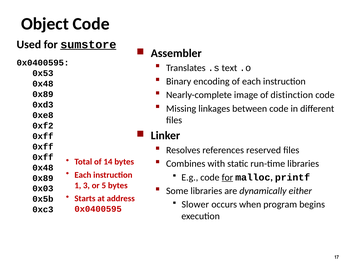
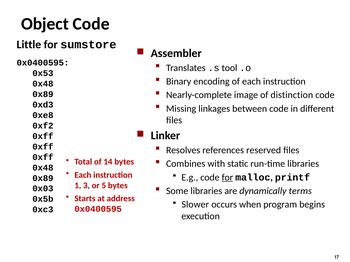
Used: Used -> Little
sumstore underline: present -> none
text: text -> tool
either: either -> terms
